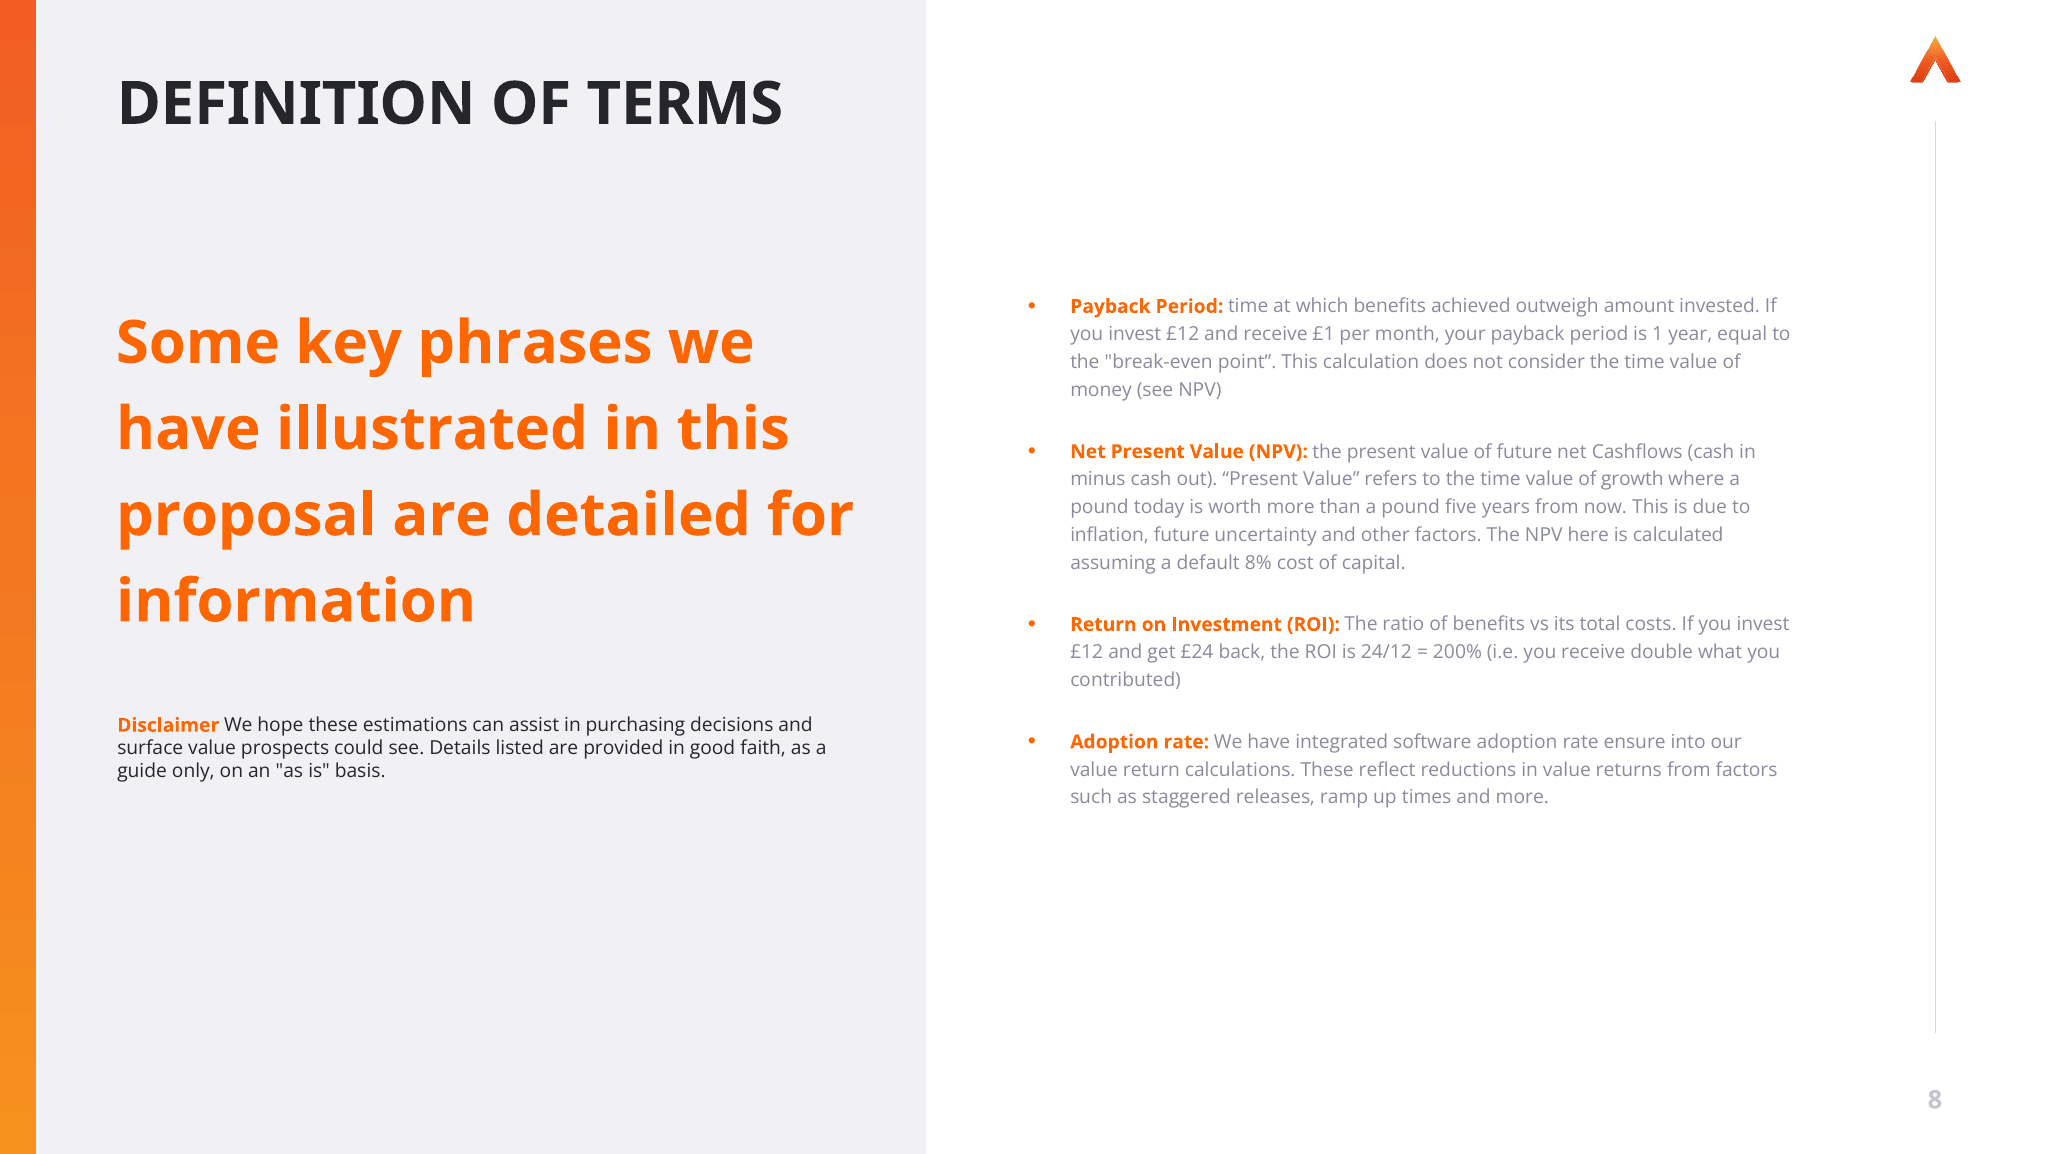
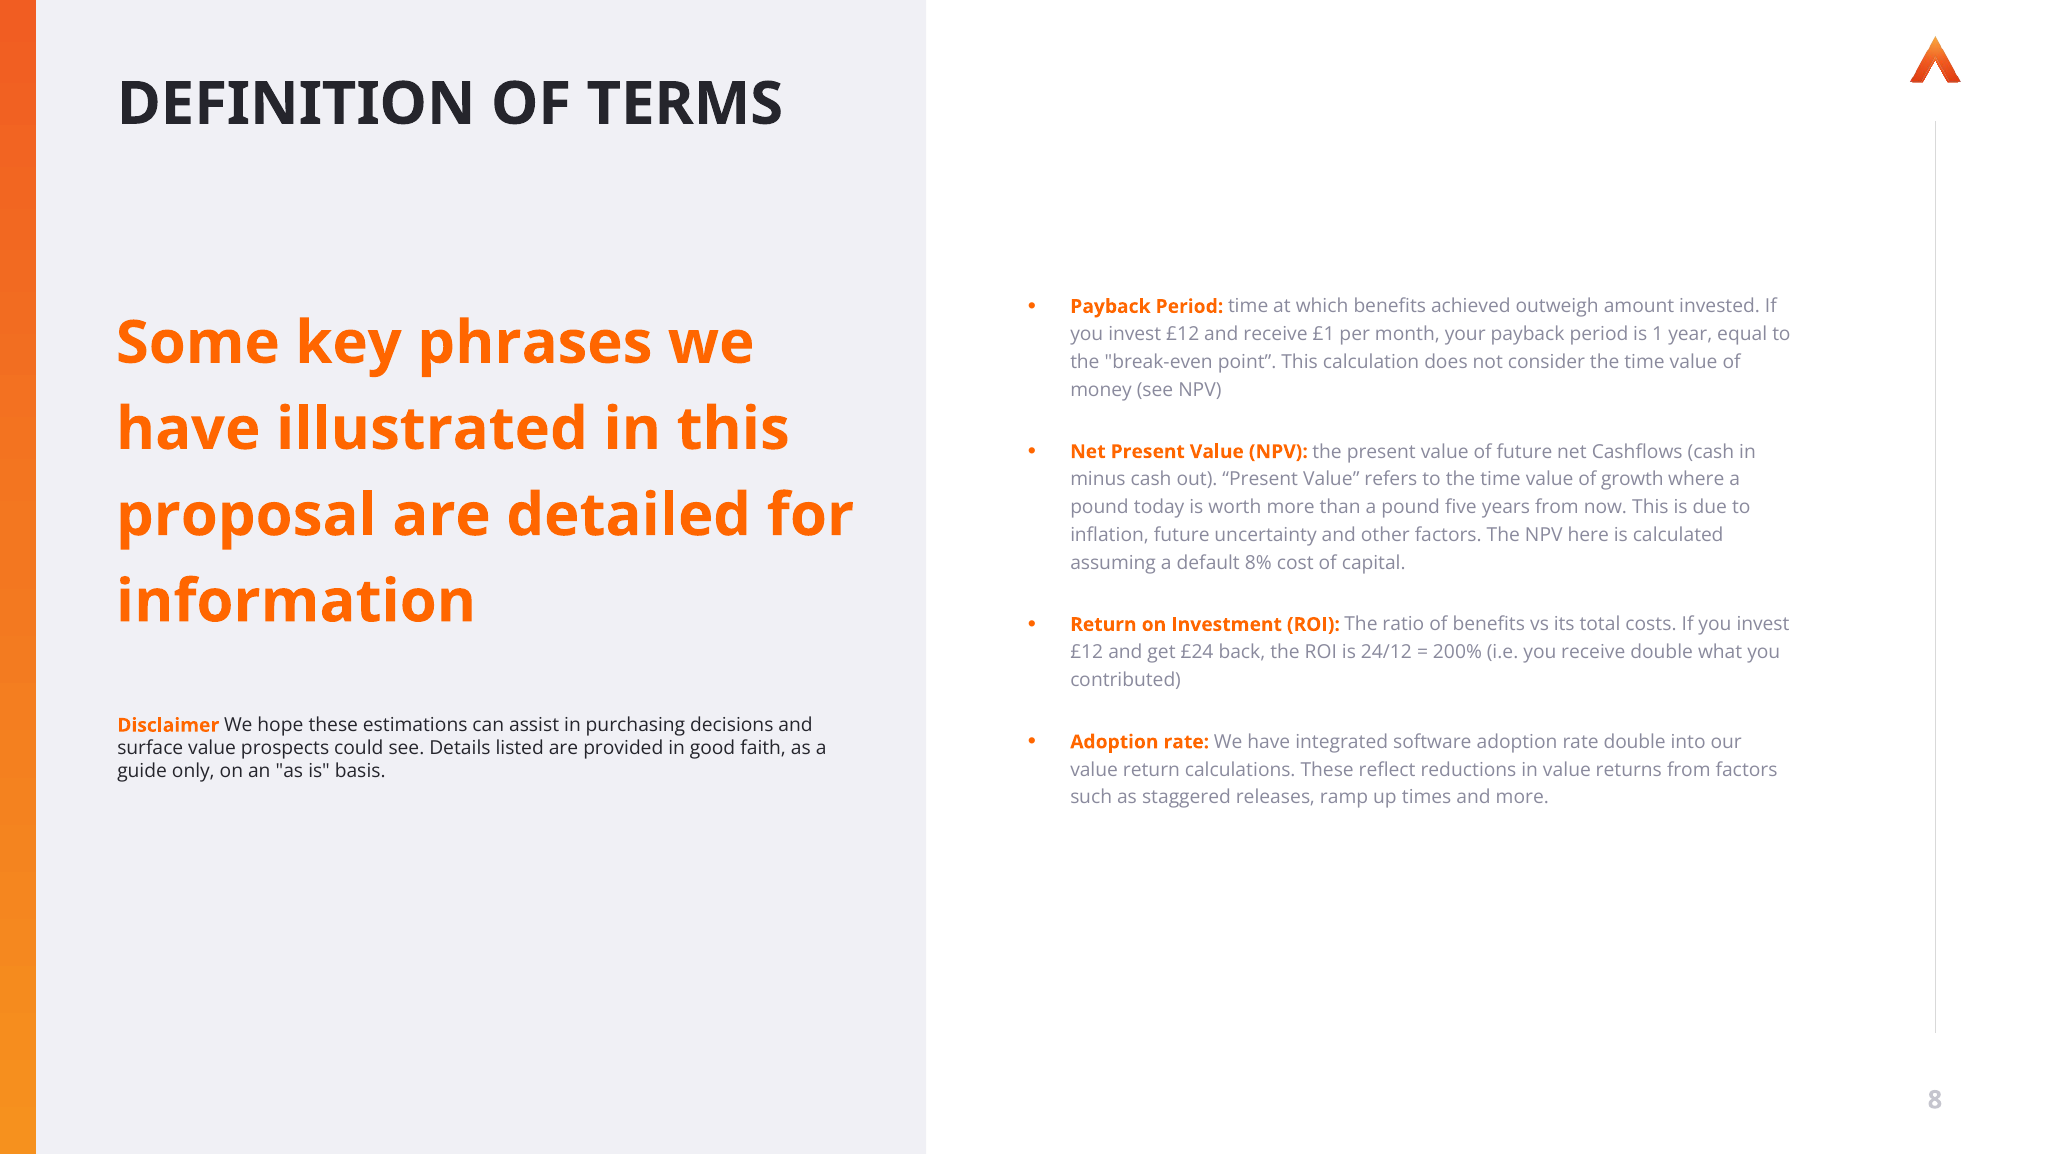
rate ensure: ensure -> double
